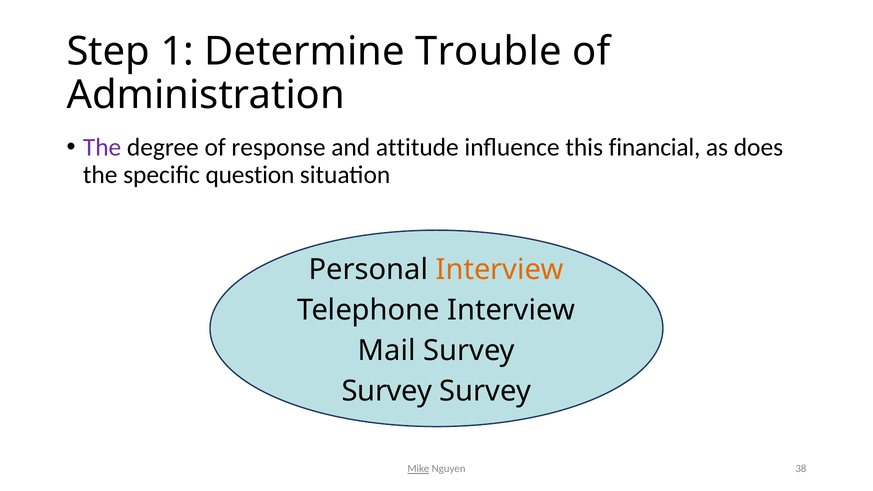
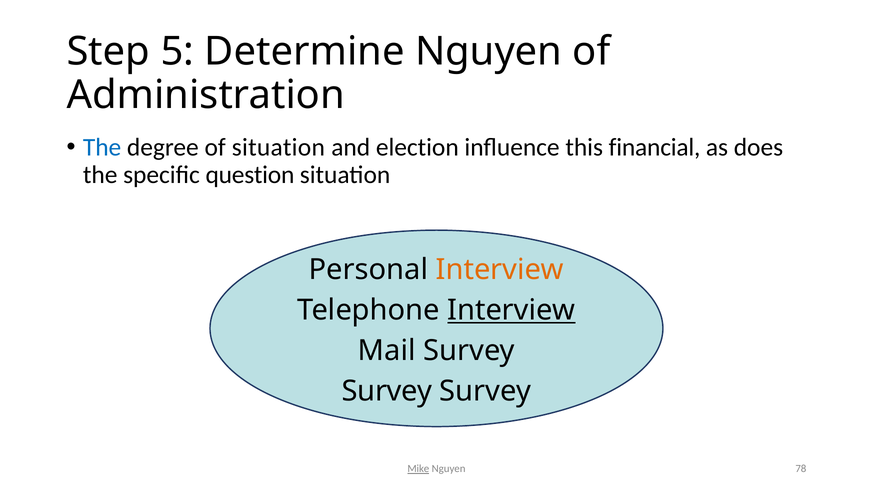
1: 1 -> 5
Determine Trouble: Trouble -> Nguyen
The at (102, 148) colour: purple -> blue
of response: response -> situation
attitude: attitude -> election
Interview at (511, 310) underline: none -> present
38: 38 -> 78
